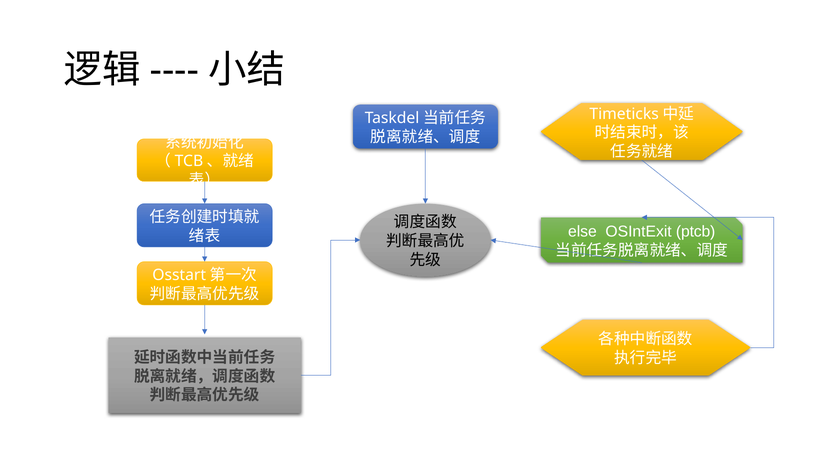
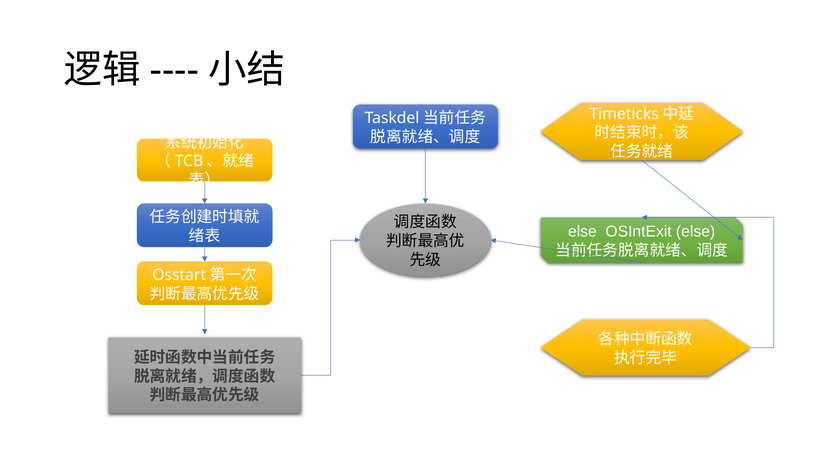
OSIntExit ptcb: ptcb -> else
